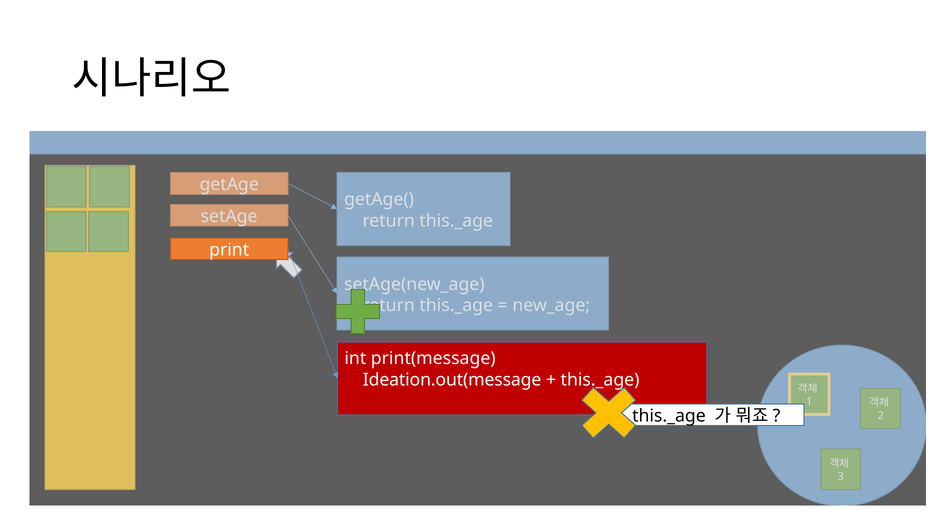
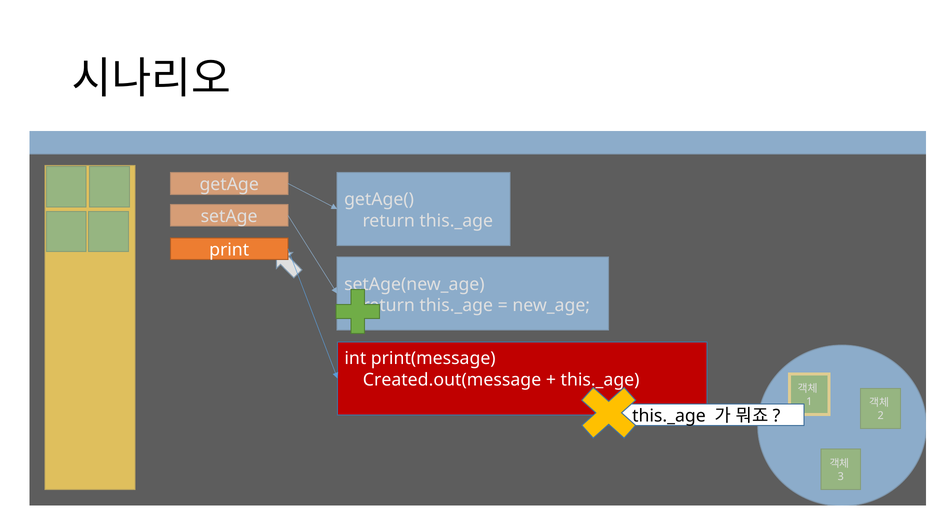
Ideation.out(message: Ideation.out(message -> Created.out(message
